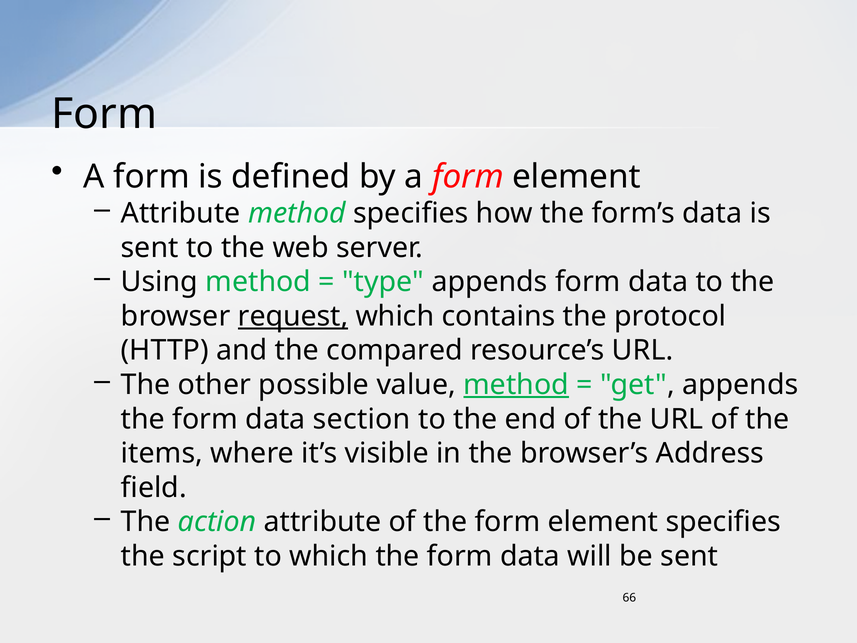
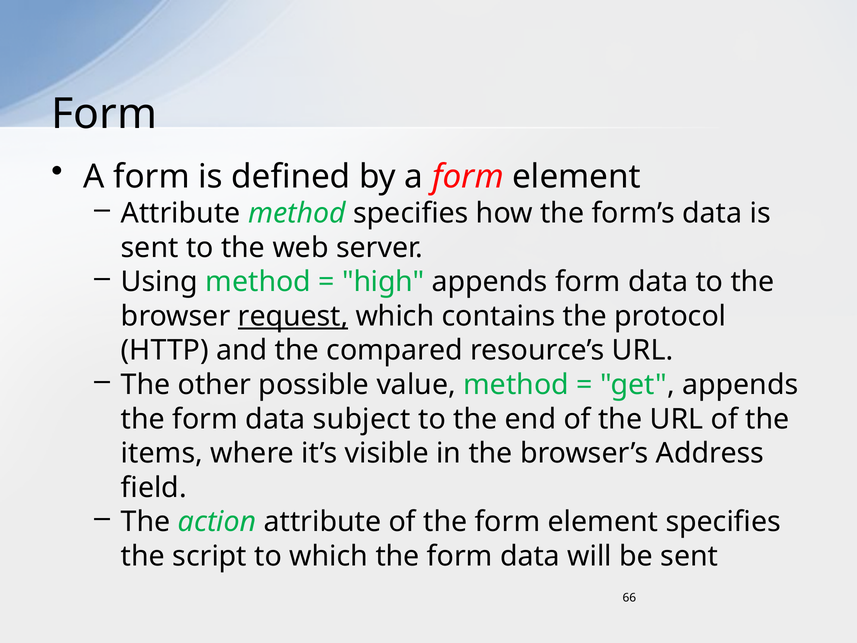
type: type -> high
method at (516, 385) underline: present -> none
section: section -> subject
